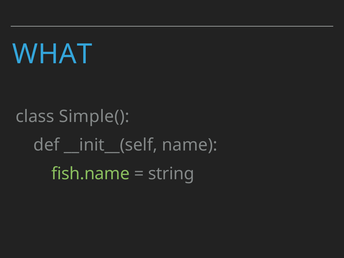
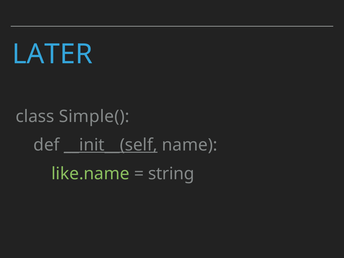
WHAT: WHAT -> LATER
__init__(self underline: none -> present
fish.name: fish.name -> like.name
